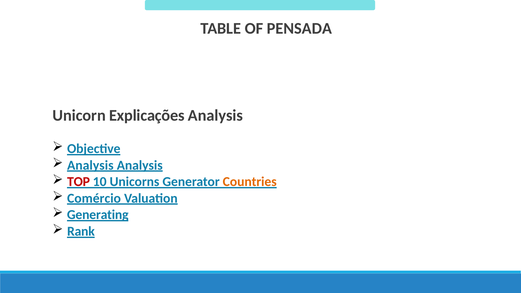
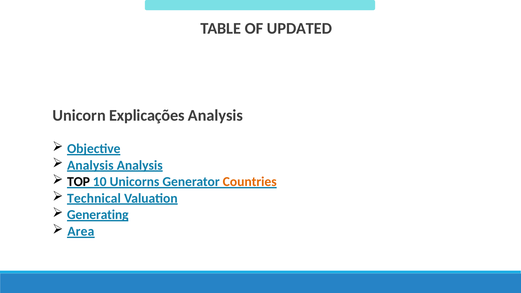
PENSADA: PENSADA -> UPDATED
TOP colour: red -> black
Comércio: Comércio -> Technical
Rank: Rank -> Area
